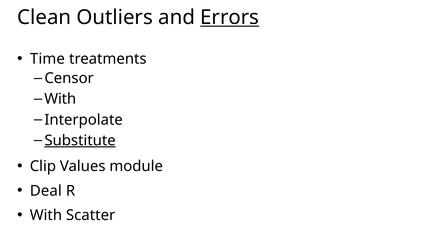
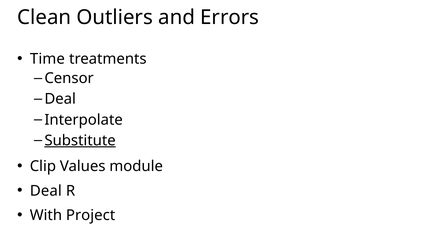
Errors underline: present -> none
With at (60, 99): With -> Deal
Scatter: Scatter -> Project
